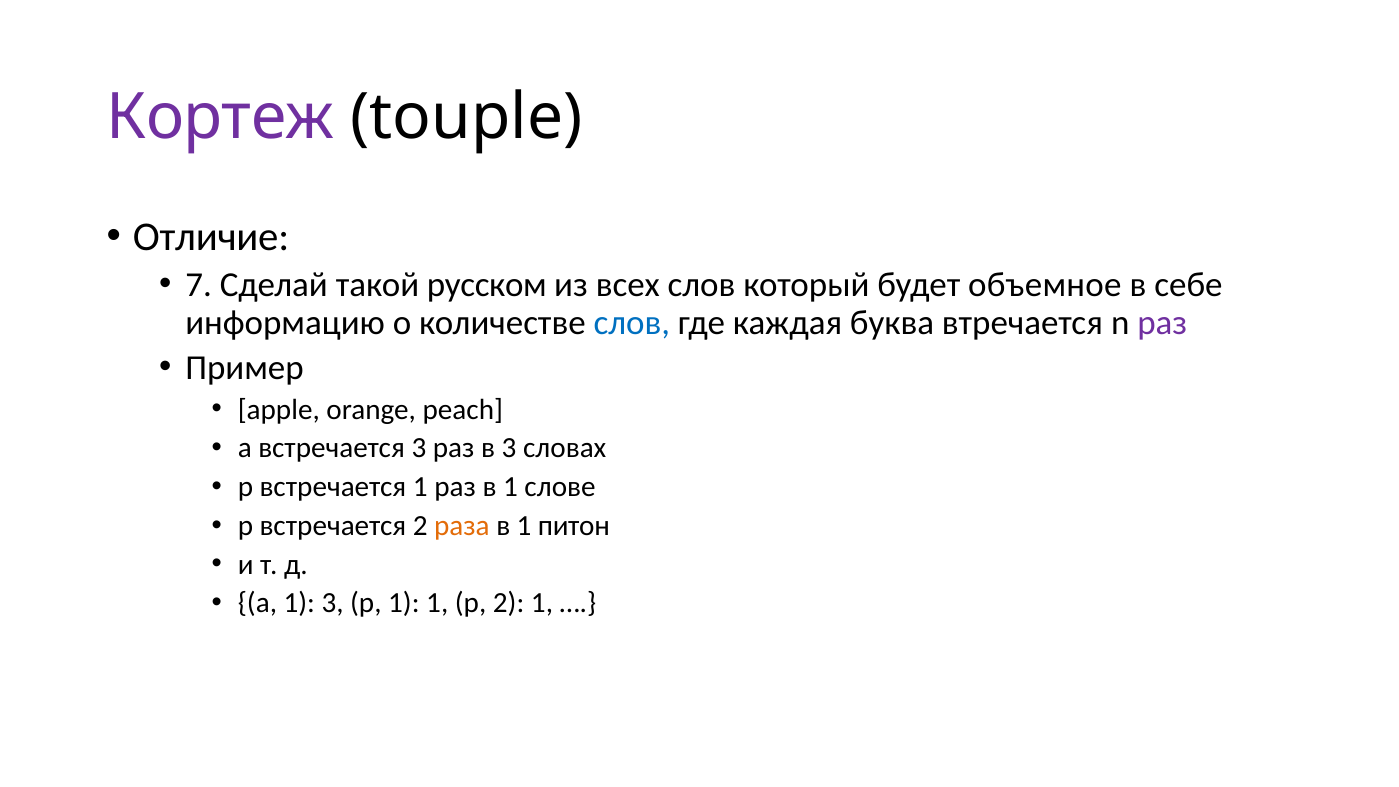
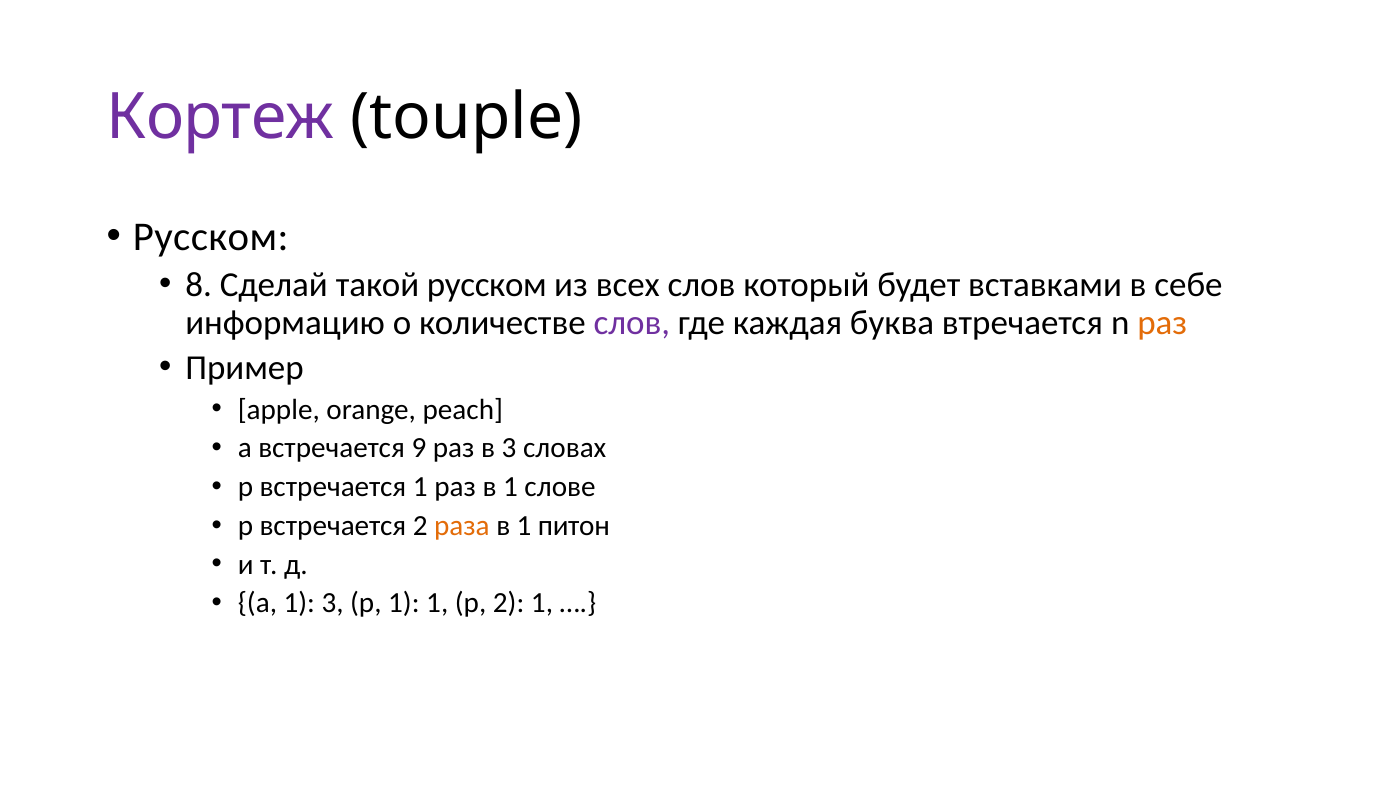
Отличие at (211, 237): Отличие -> Русском
7: 7 -> 8
объемное: объемное -> вставками
слов at (632, 323) colour: blue -> purple
раз at (1162, 323) colour: purple -> orange
встречается 3: 3 -> 9
